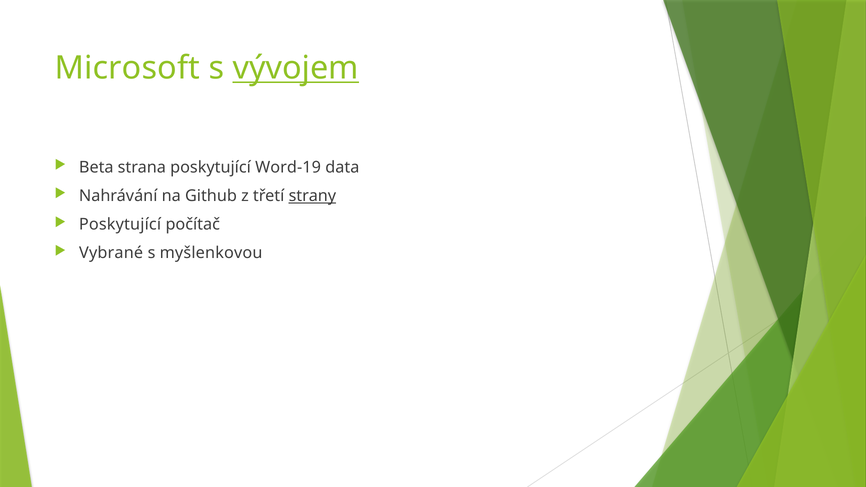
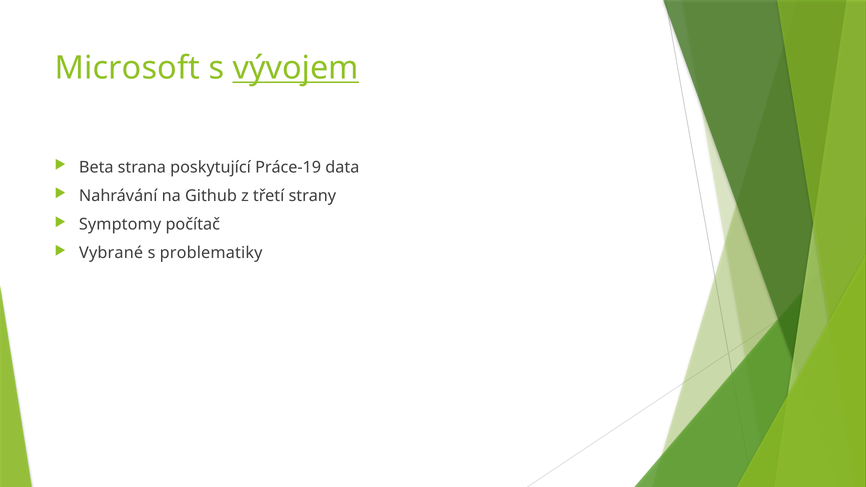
Word-19: Word-19 -> Práce-19
strany underline: present -> none
Poskytující at (120, 225): Poskytující -> Symptomy
myšlenkovou: myšlenkovou -> problematiky
